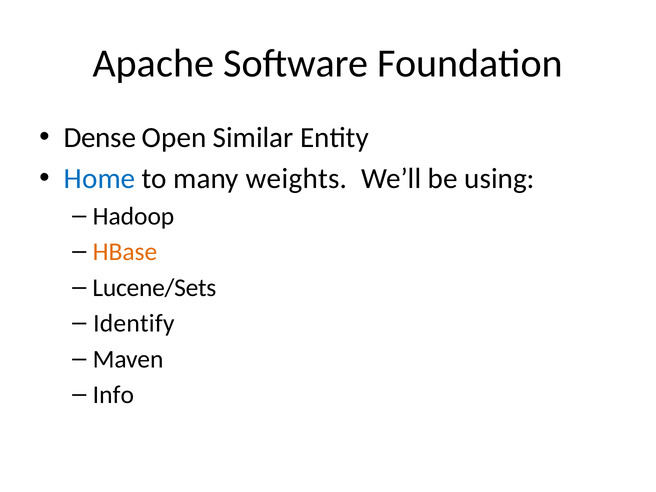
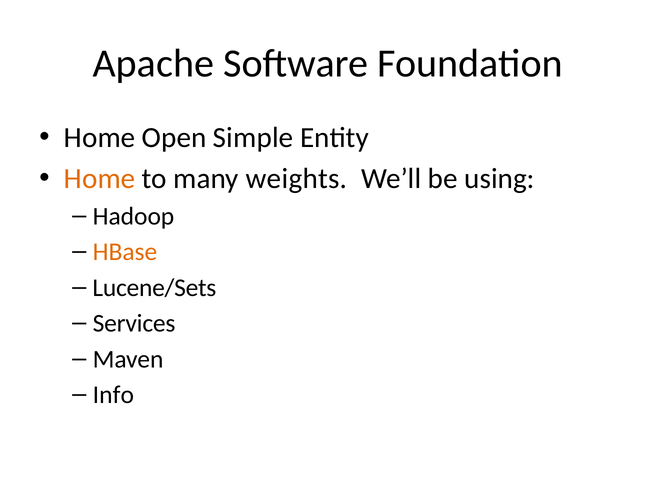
Dense at (100, 138): Dense -> Home
Similar: Similar -> Simple
Home at (100, 178) colour: blue -> orange
Identify: Identify -> Services
